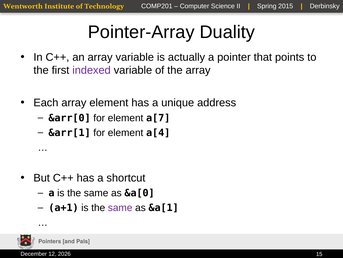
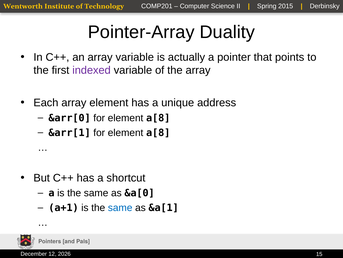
&arr[0 for element a[7: a[7 -> a[8
&arr[1 for element a[4: a[4 -> a[8
same at (120, 207) colour: purple -> blue
